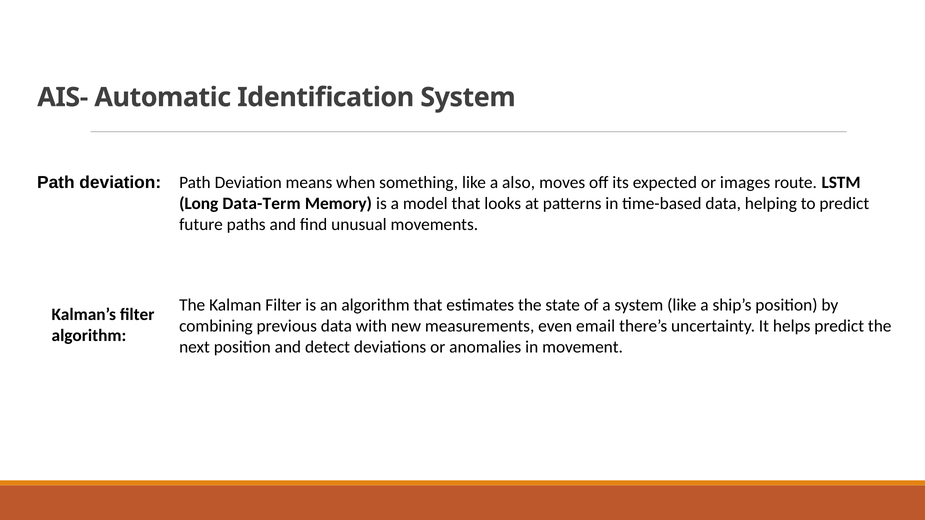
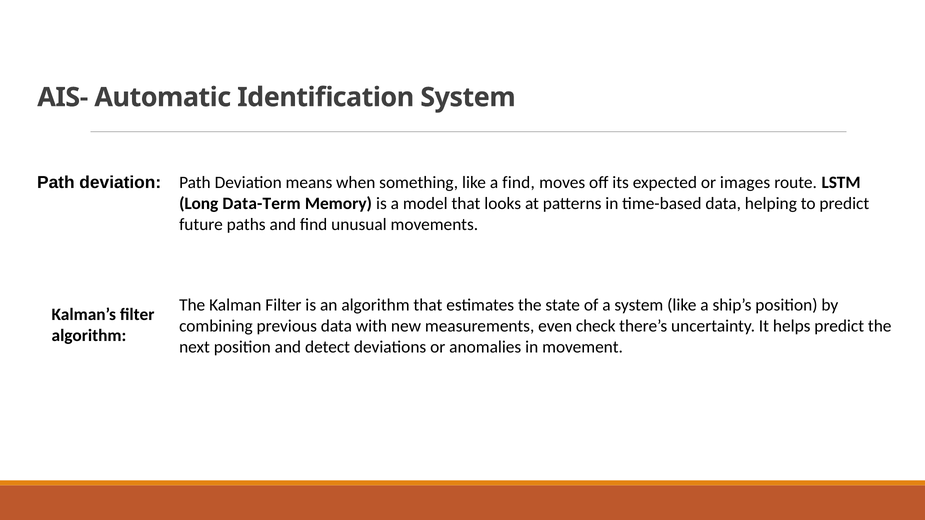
a also: also -> find
email: email -> check
